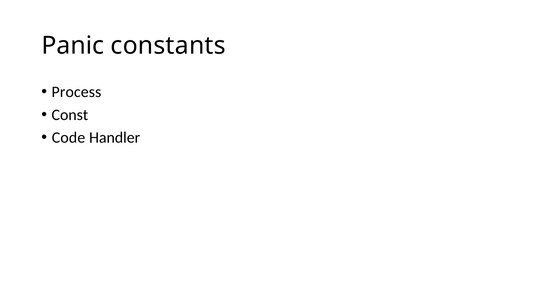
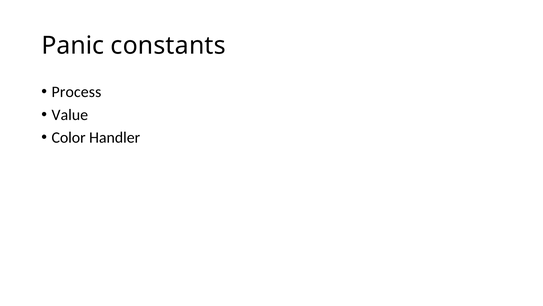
Const: Const -> Value
Code: Code -> Color
